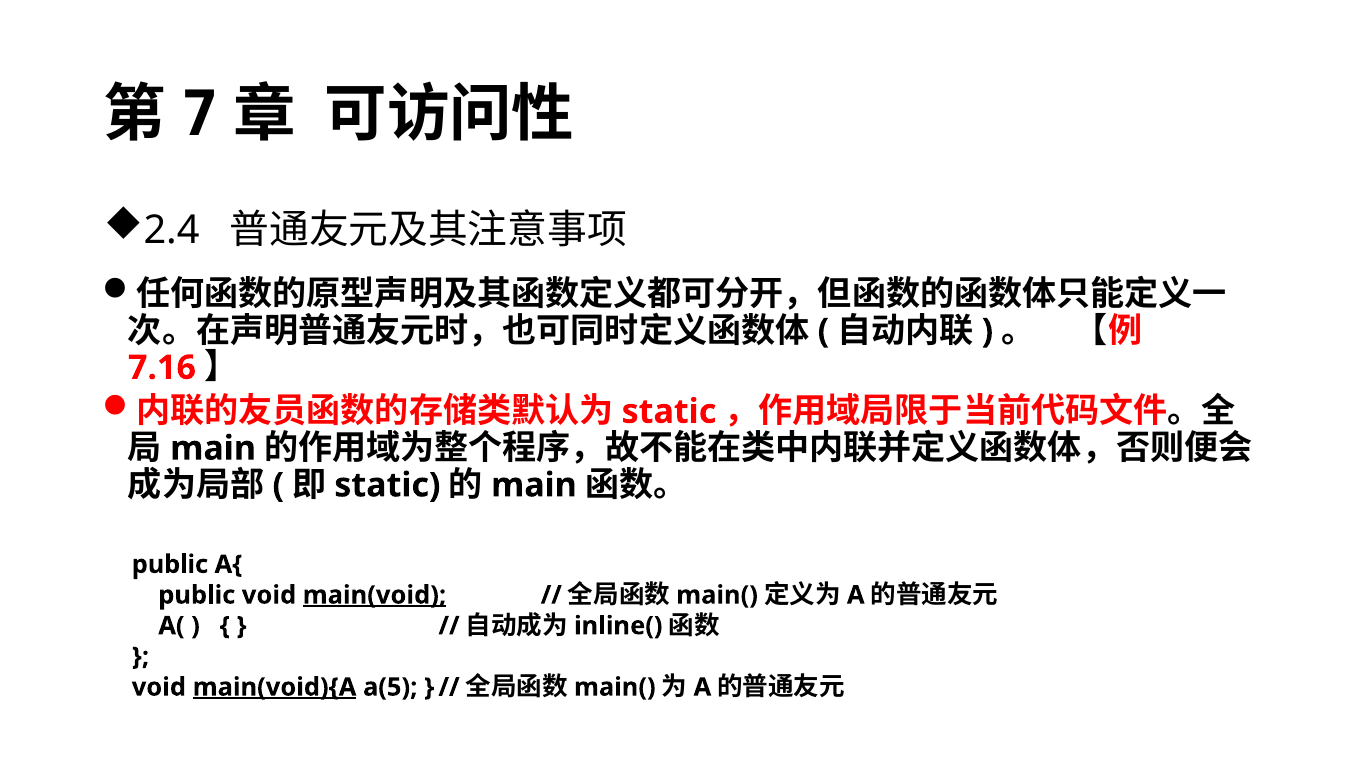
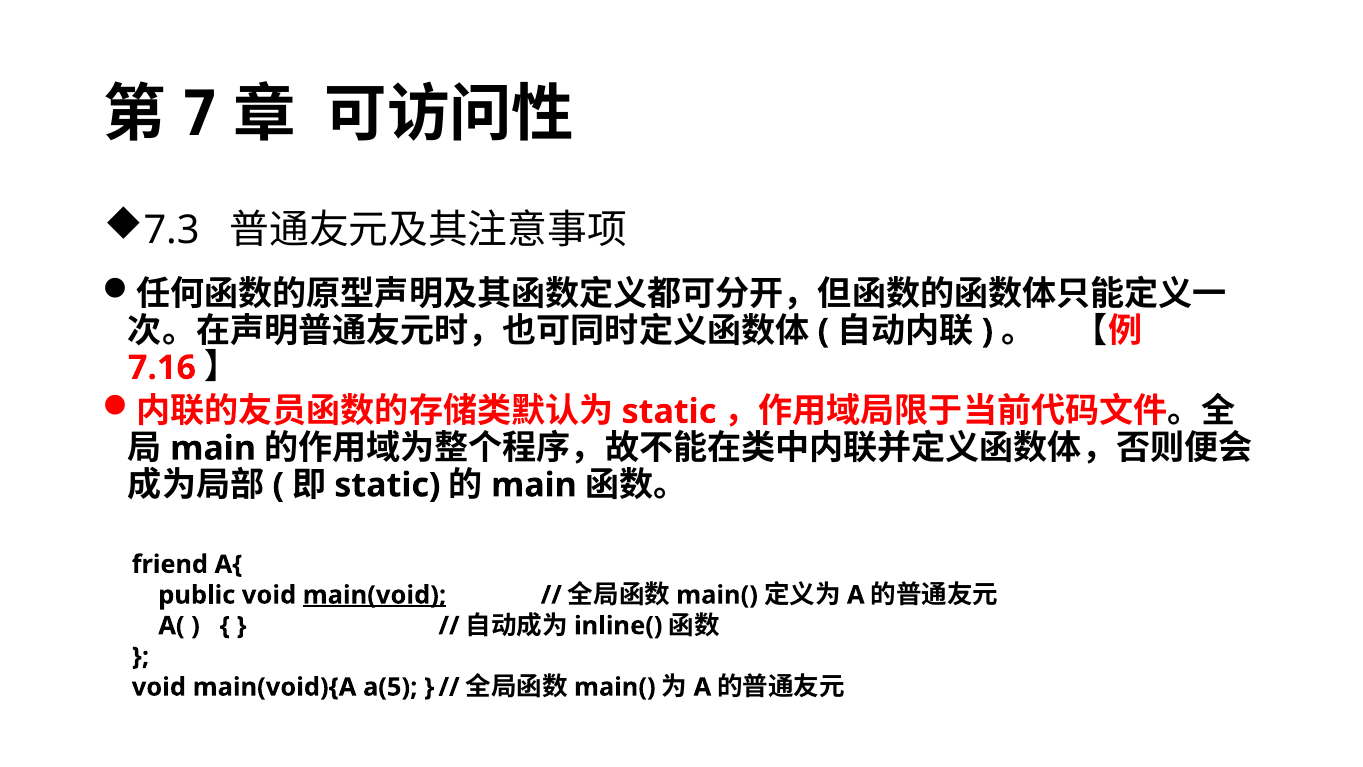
2.4: 2.4 -> 7.3
public at (170, 564): public -> friend
main(void){A underline: present -> none
